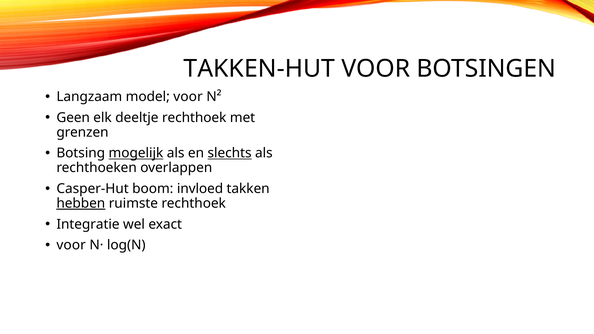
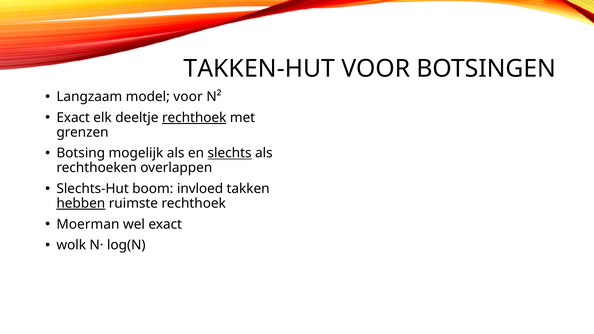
Geen at (73, 118): Geen -> Exact
rechthoek at (194, 118) underline: none -> present
mogelijk underline: present -> none
Casper-Hut: Casper-Hut -> Slechts-Hut
Integratie: Integratie -> Moerman
voor at (71, 245): voor -> wolk
